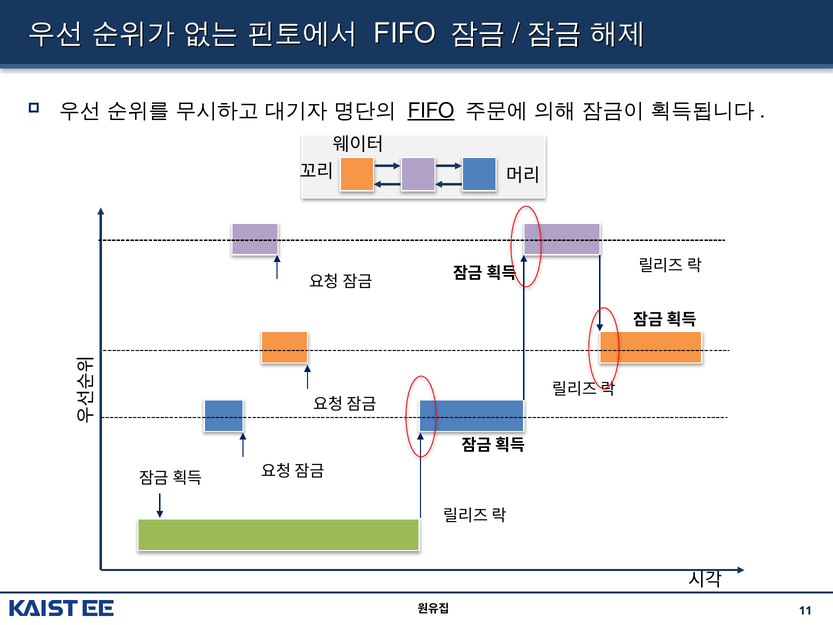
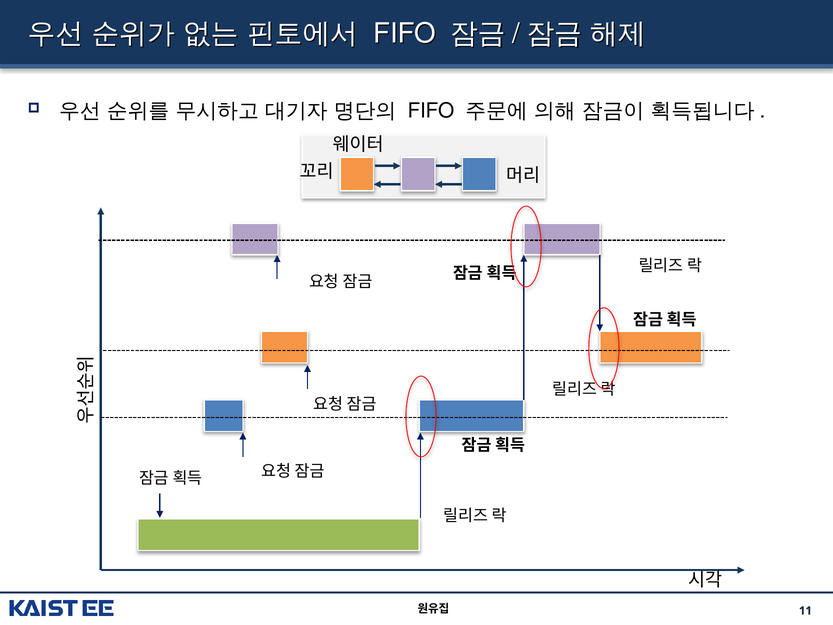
FIFO at (431, 111) underline: present -> none
